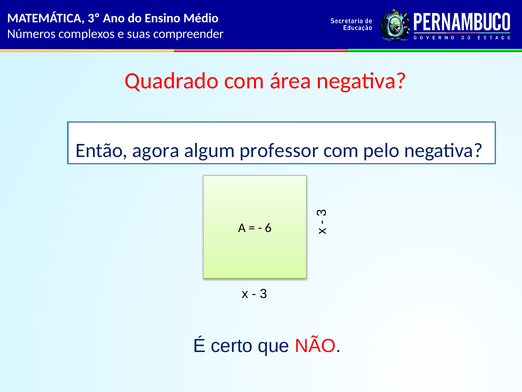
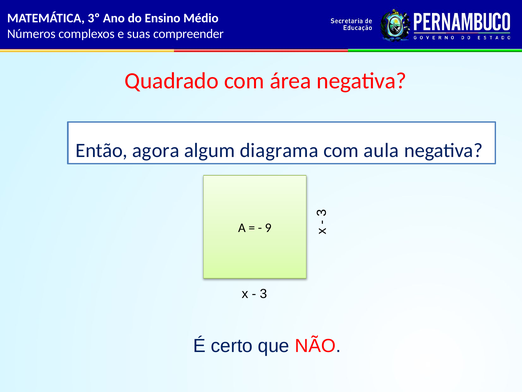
professor: professor -> diagrama
pelo: pelo -> aula
6: 6 -> 9
